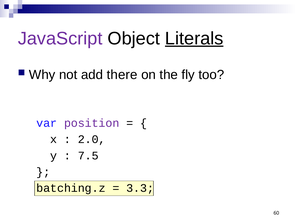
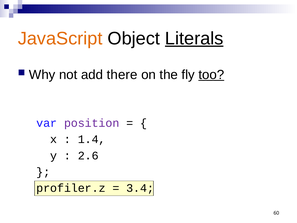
JavaScript colour: purple -> orange
too underline: none -> present
2.0: 2.0 -> 1.4
7.5: 7.5 -> 2.6
batching.z: batching.z -> profiler.z
3.3: 3.3 -> 3.4
